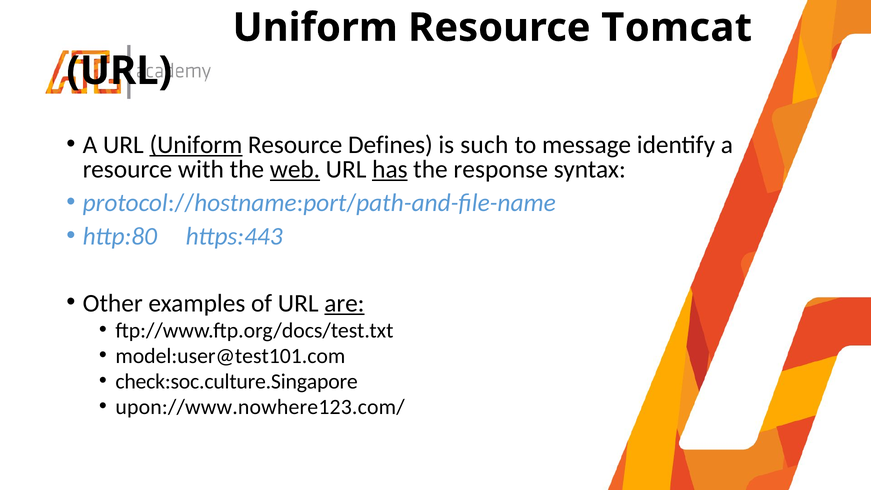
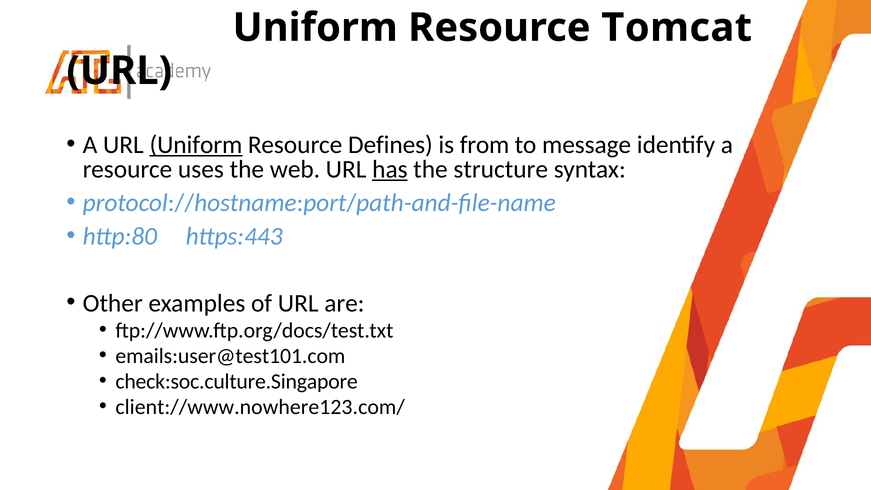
such: such -> from
with: with -> uses
web underline: present -> none
response: response -> structure
are underline: present -> none
model:user@test101.com: model:user@test101.com -> emails:user@test101.com
upon://www.nowhere123.com/: upon://www.nowhere123.com/ -> client://www.nowhere123.com/
